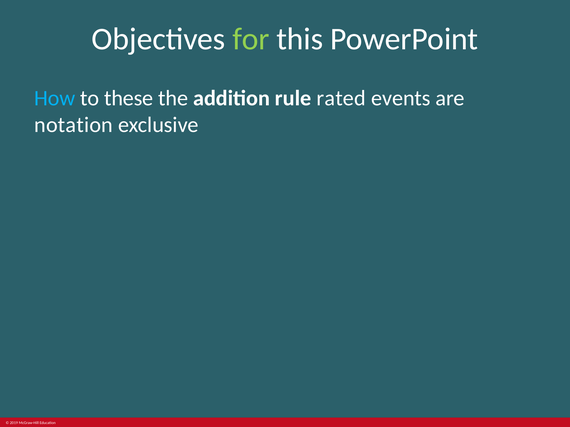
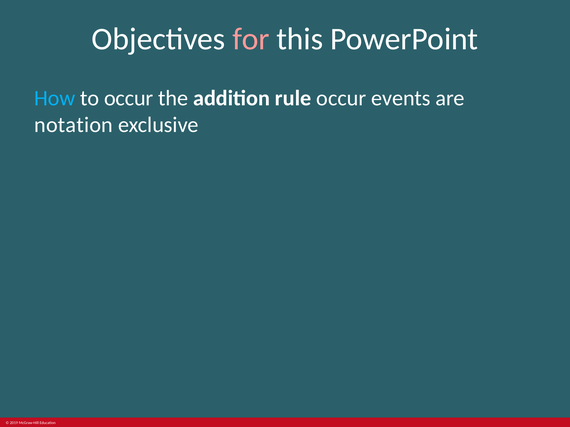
for colour: light green -> pink
to these: these -> occur
rule rated: rated -> occur
